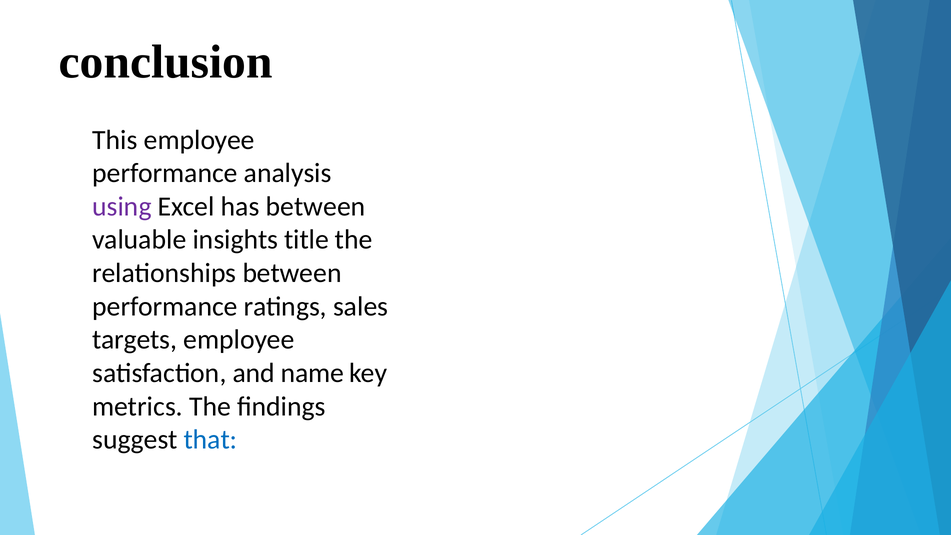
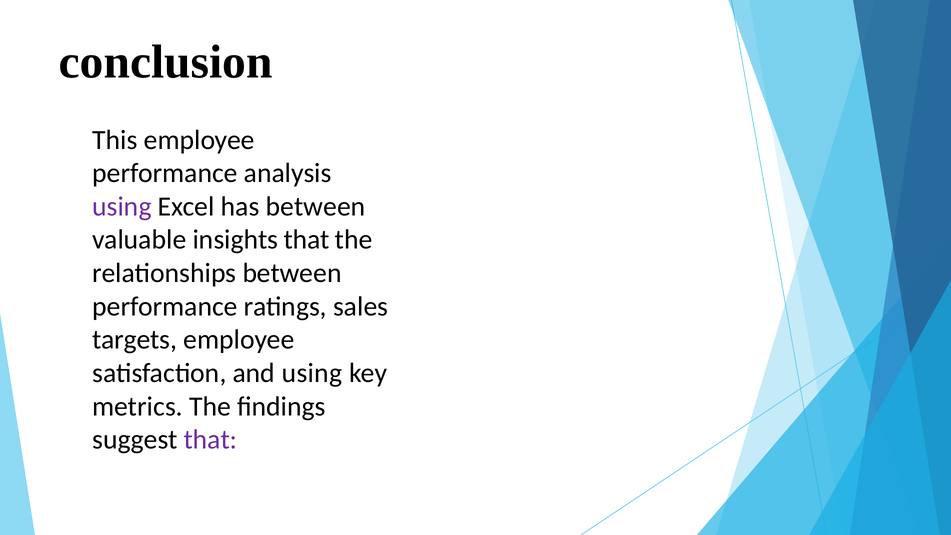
insights title: title -> that
and name: name -> using
that at (210, 440) colour: blue -> purple
